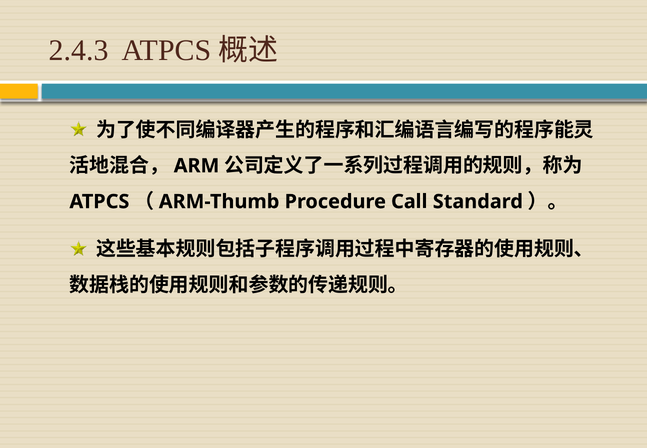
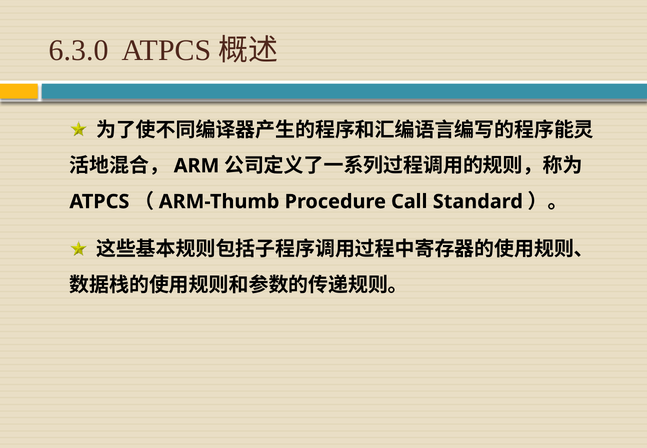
2.4.3: 2.4.3 -> 6.3.0
